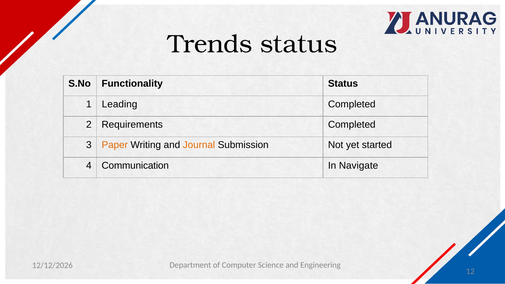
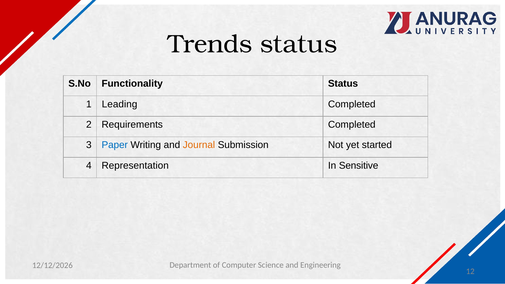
Paper colour: orange -> blue
Communication: Communication -> Representation
Navigate: Navigate -> Sensitive
